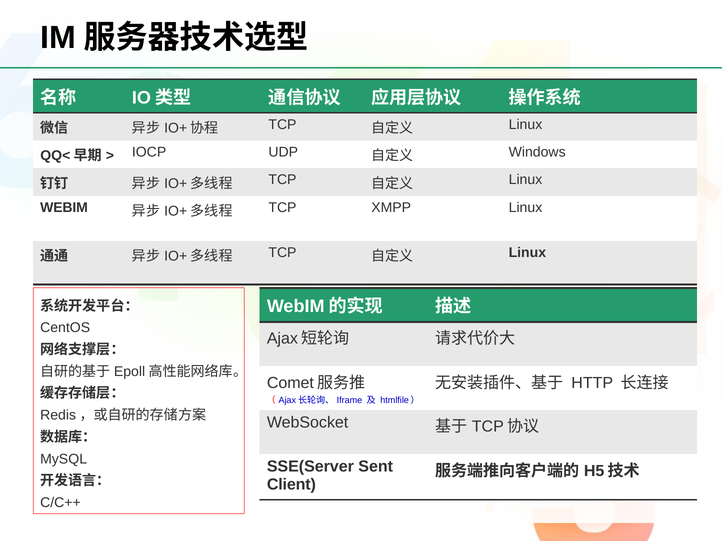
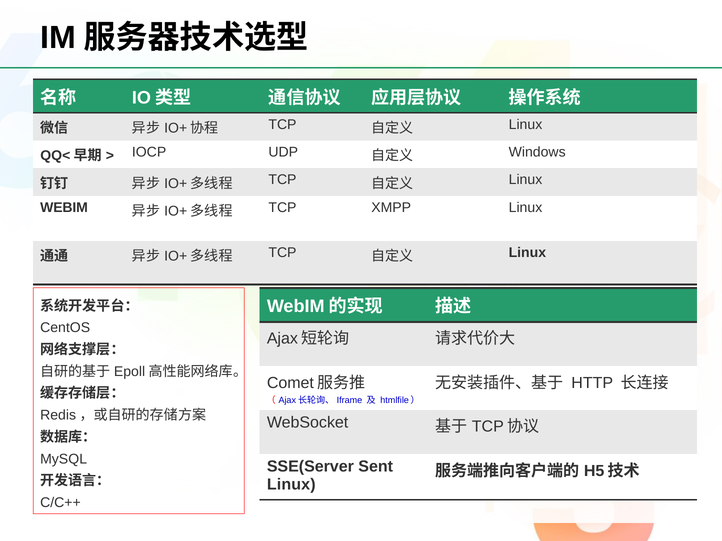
Client at (291, 485): Client -> Linux
